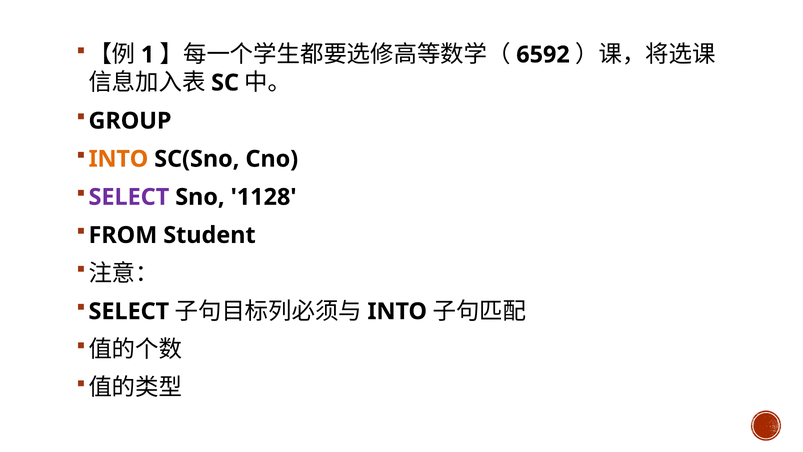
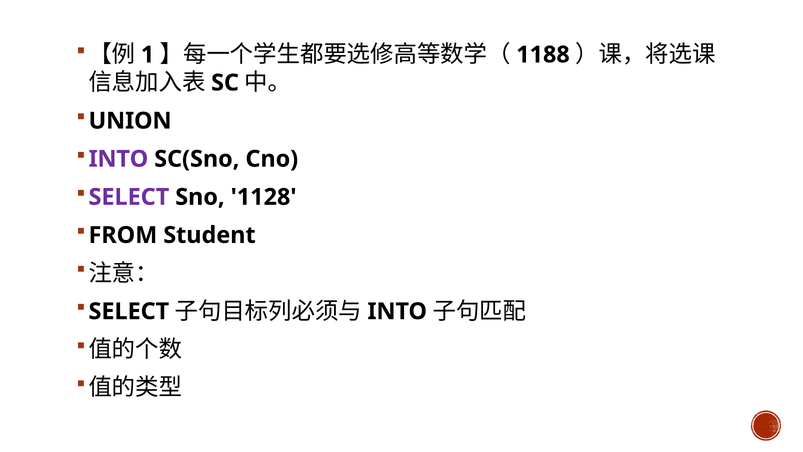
6592: 6592 -> 1188
GROUP: GROUP -> UNION
INTO at (118, 159) colour: orange -> purple
